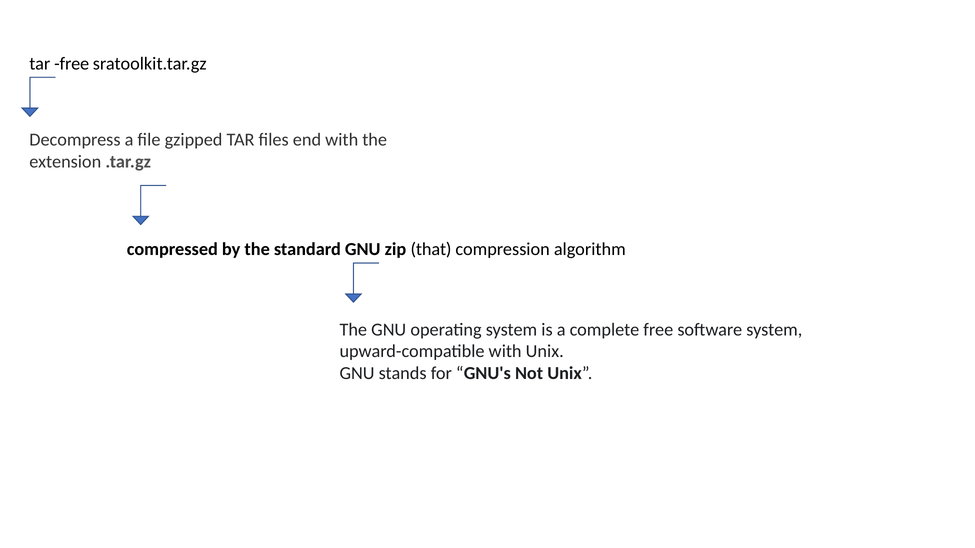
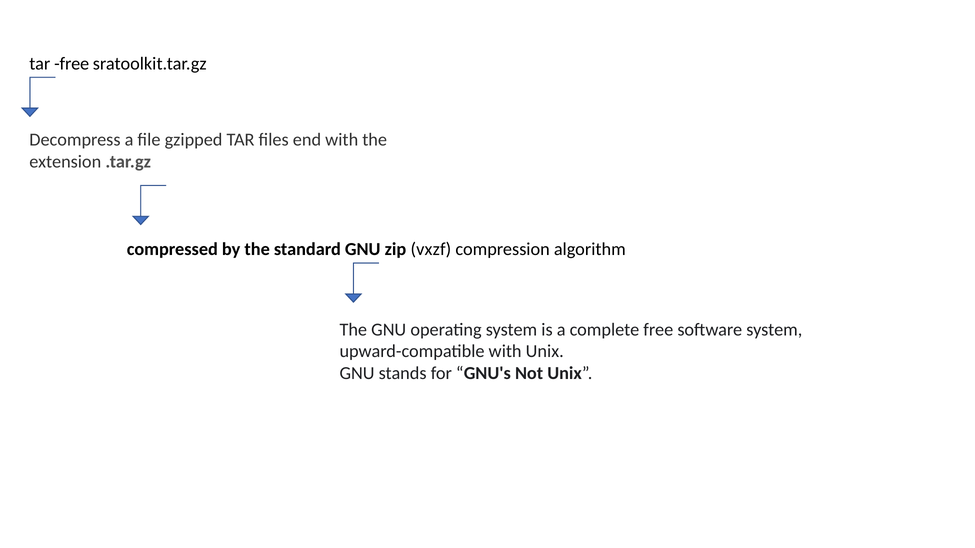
that: that -> vxzf
